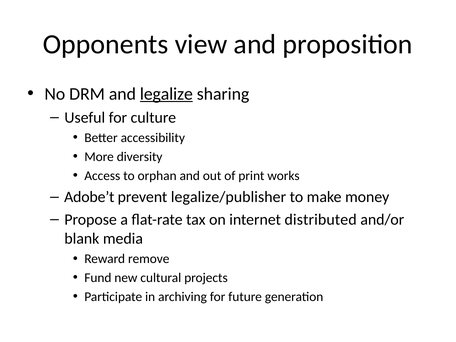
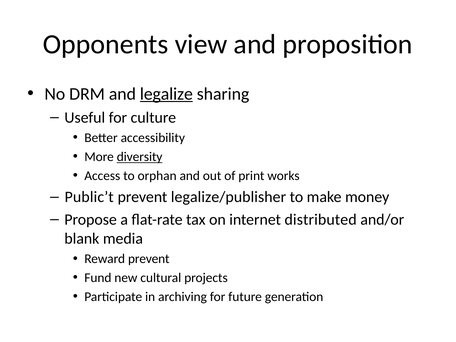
diversity underline: none -> present
Adobe’t: Adobe’t -> Public’t
Reward remove: remove -> prevent
